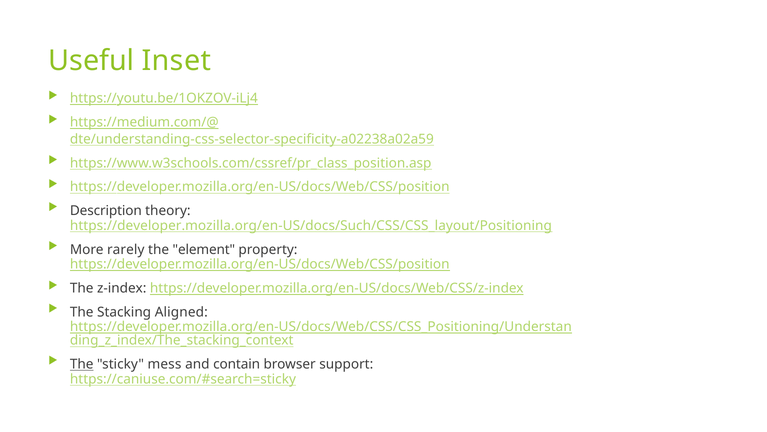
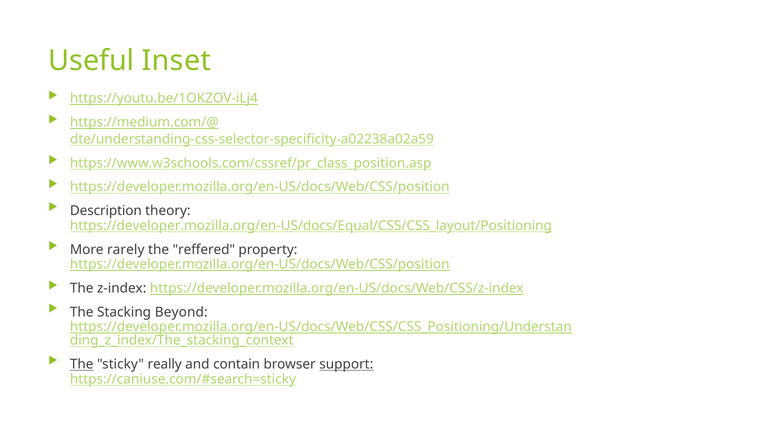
https://developer.mozilla.org/en-US/docs/Such/CSS/CSS_layout/Positioning: https://developer.mozilla.org/en-US/docs/Such/CSS/CSS_layout/Positioning -> https://developer.mozilla.org/en-US/docs/Equal/CSS/CSS_layout/Positioning
element: element -> reffered
Aligned: Aligned -> Beyond
mess: mess -> really
support underline: none -> present
